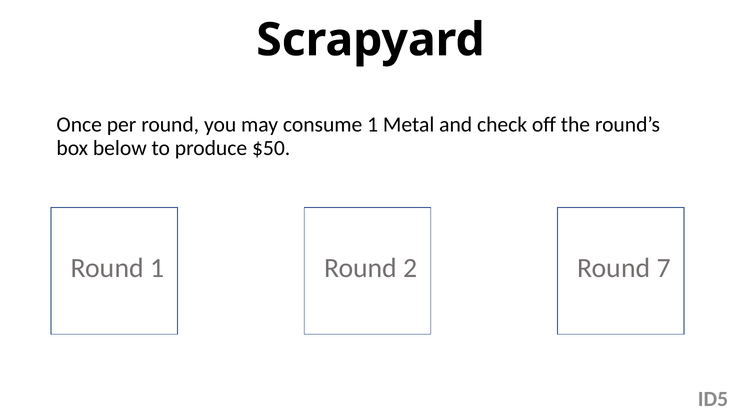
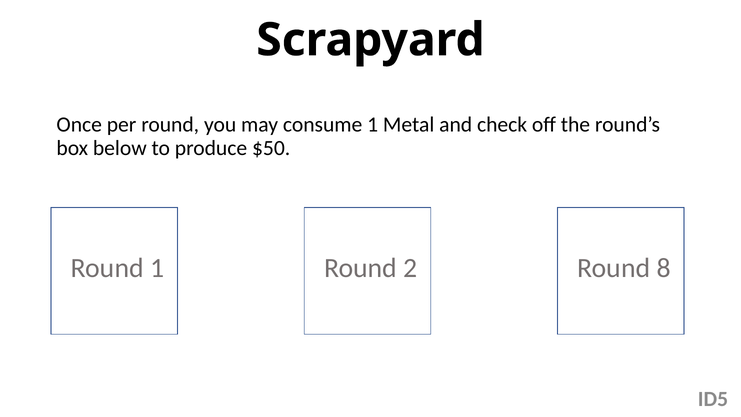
7: 7 -> 8
